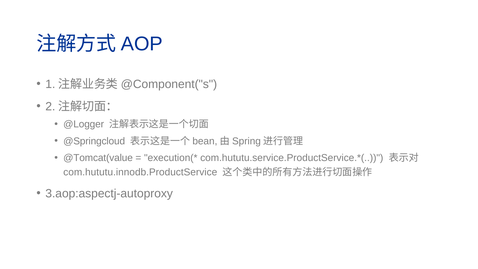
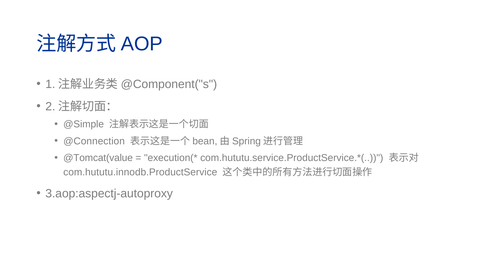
@Logger: @Logger -> @Simple
@Springcloud: @Springcloud -> @Connection
